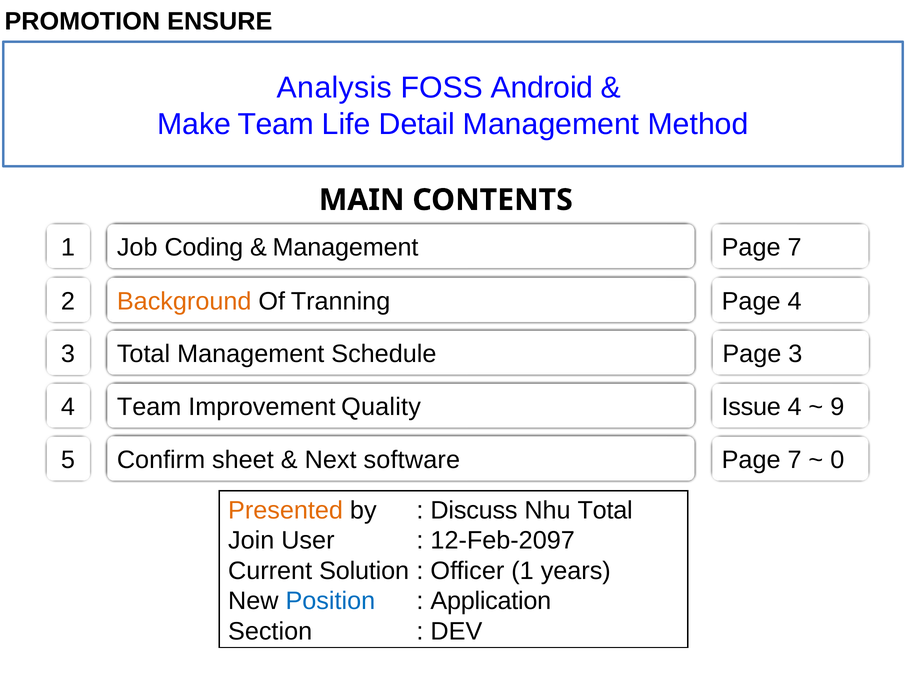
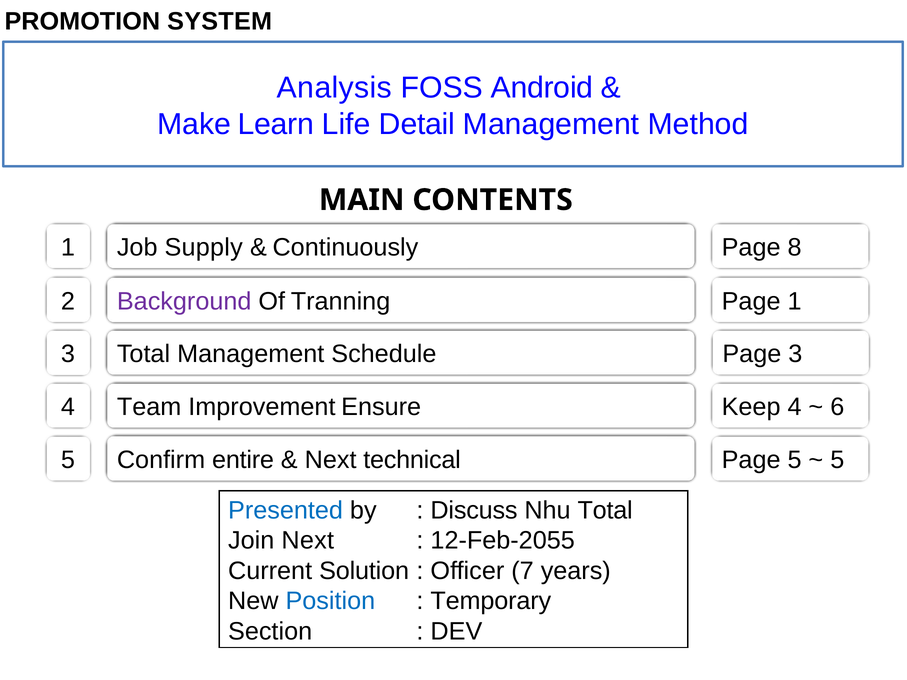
ENSURE: ENSURE -> SYSTEM
Make Team: Team -> Learn
7 at (795, 248): 7 -> 8
Coding: Coding -> Supply
Management at (345, 248): Management -> Continuously
Background colour: orange -> purple
Page 4: 4 -> 1
Quality: Quality -> Ensure
Issue: Issue -> Keep
9: 9 -> 6
sheet: sheet -> entire
software: software -> technical
7 at (795, 460): 7 -> 5
0 at (837, 460): 0 -> 5
Presented colour: orange -> blue
Join User: User -> Next
12-Feb-2097: 12-Feb-2097 -> 12-Feb-2055
Officer 1: 1 -> 7
Application: Application -> Temporary
